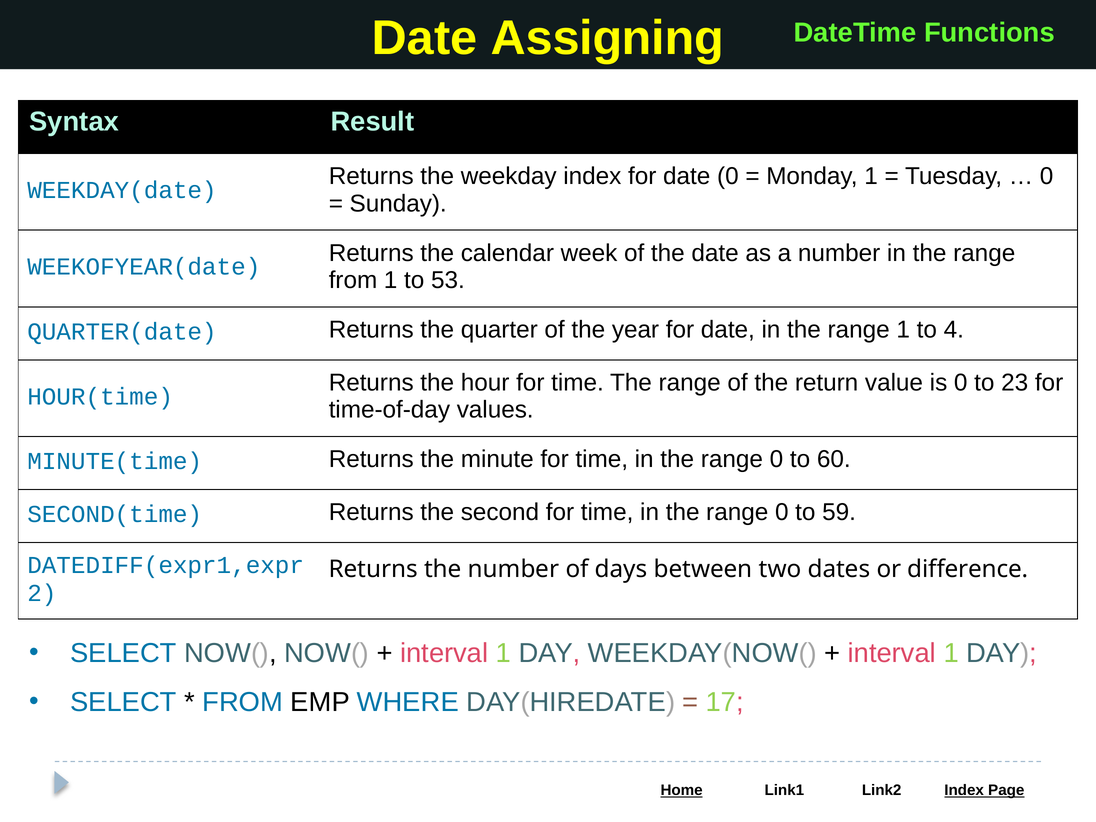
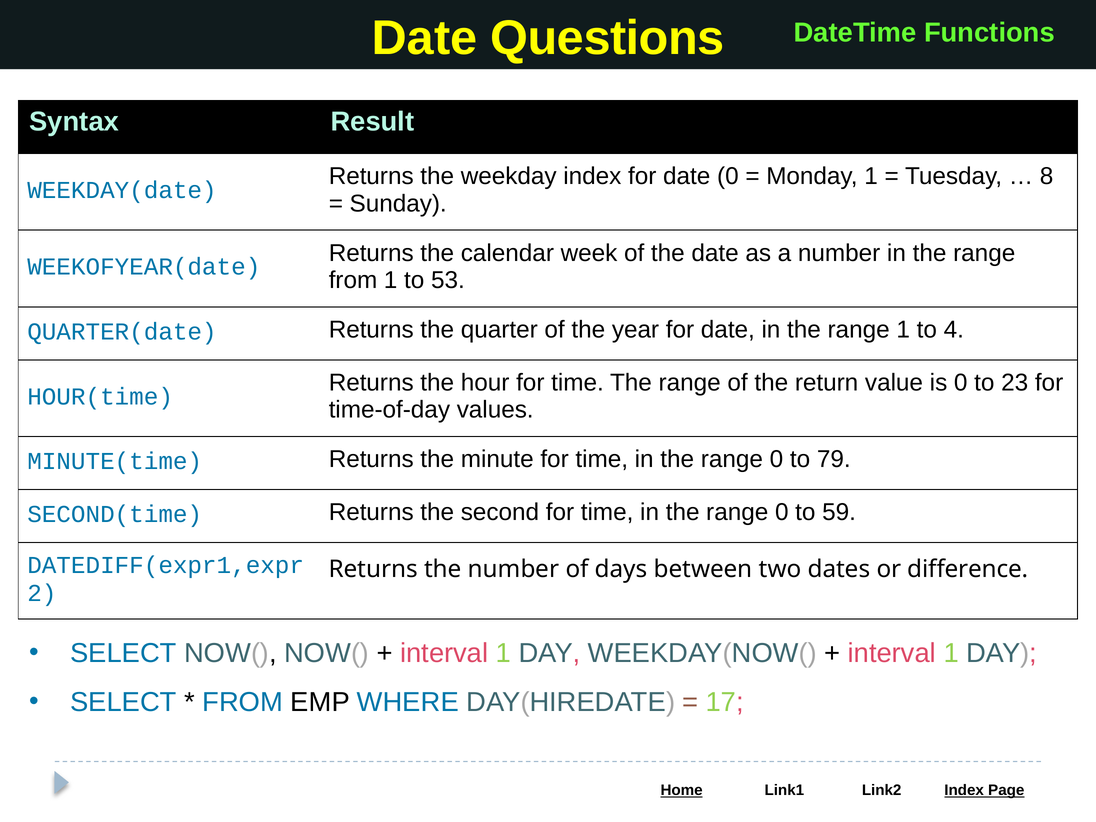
Assigning: Assigning -> Questions
0 at (1047, 176): 0 -> 8
60: 60 -> 79
